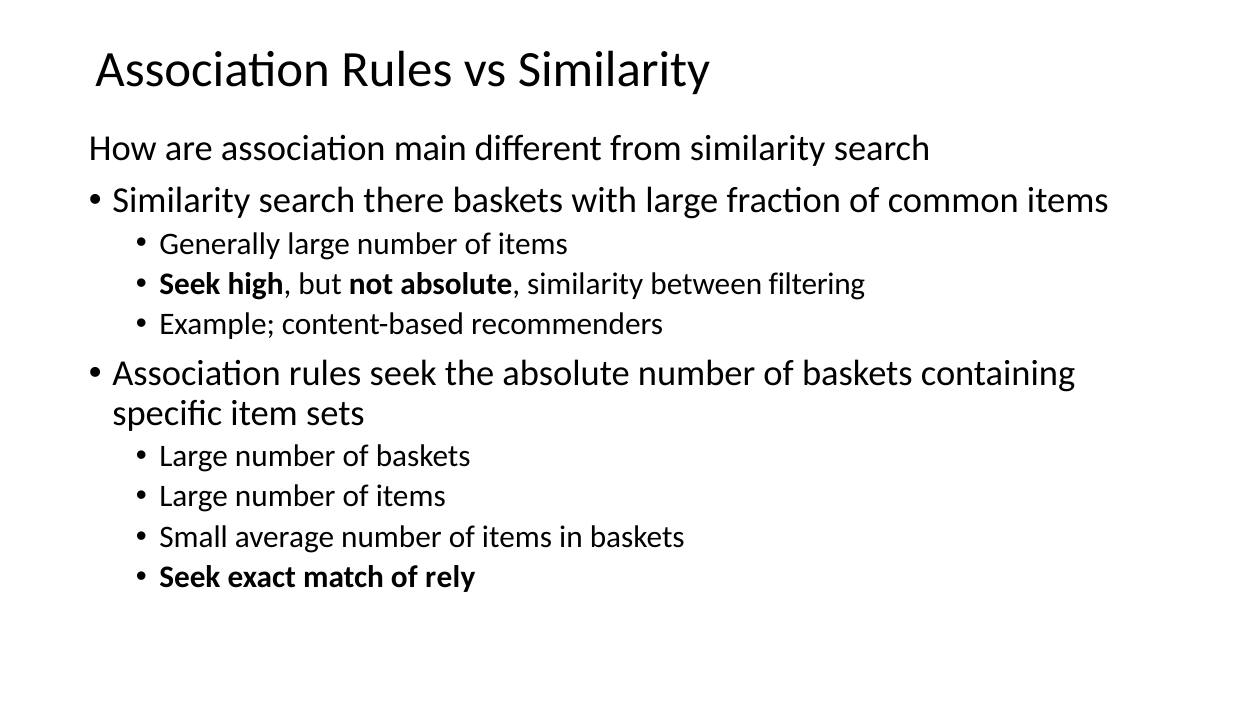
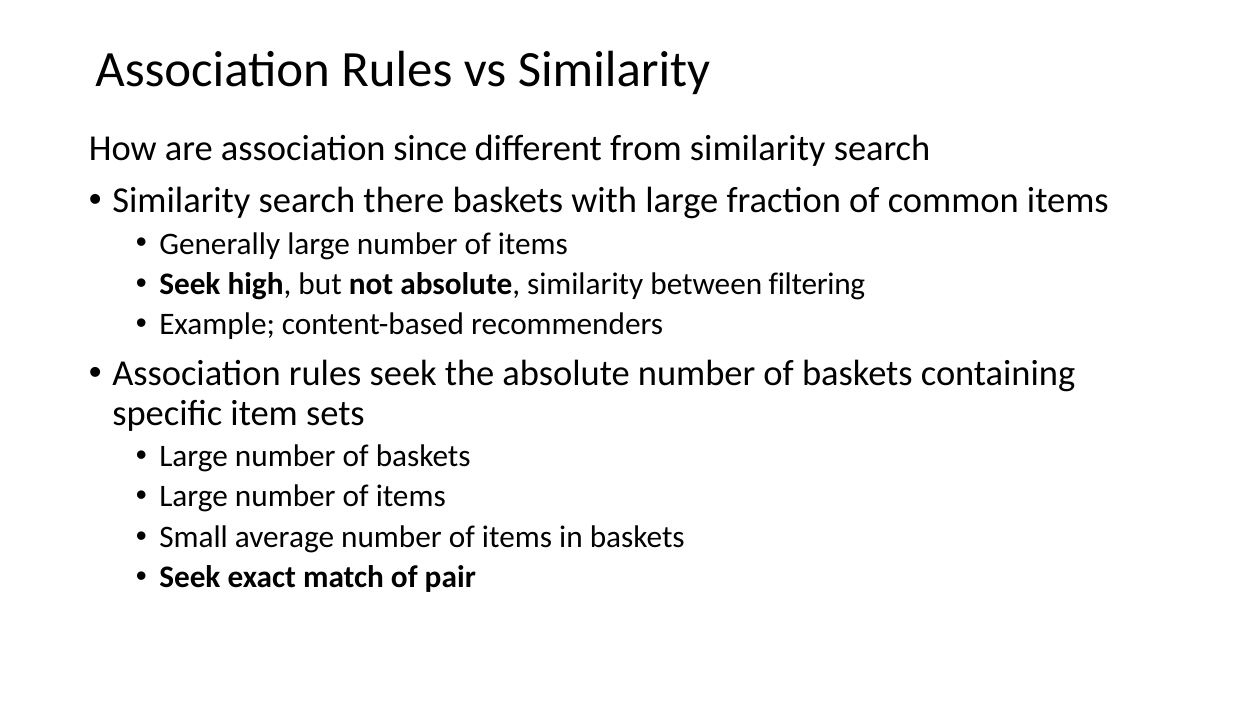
main: main -> since
rely: rely -> pair
